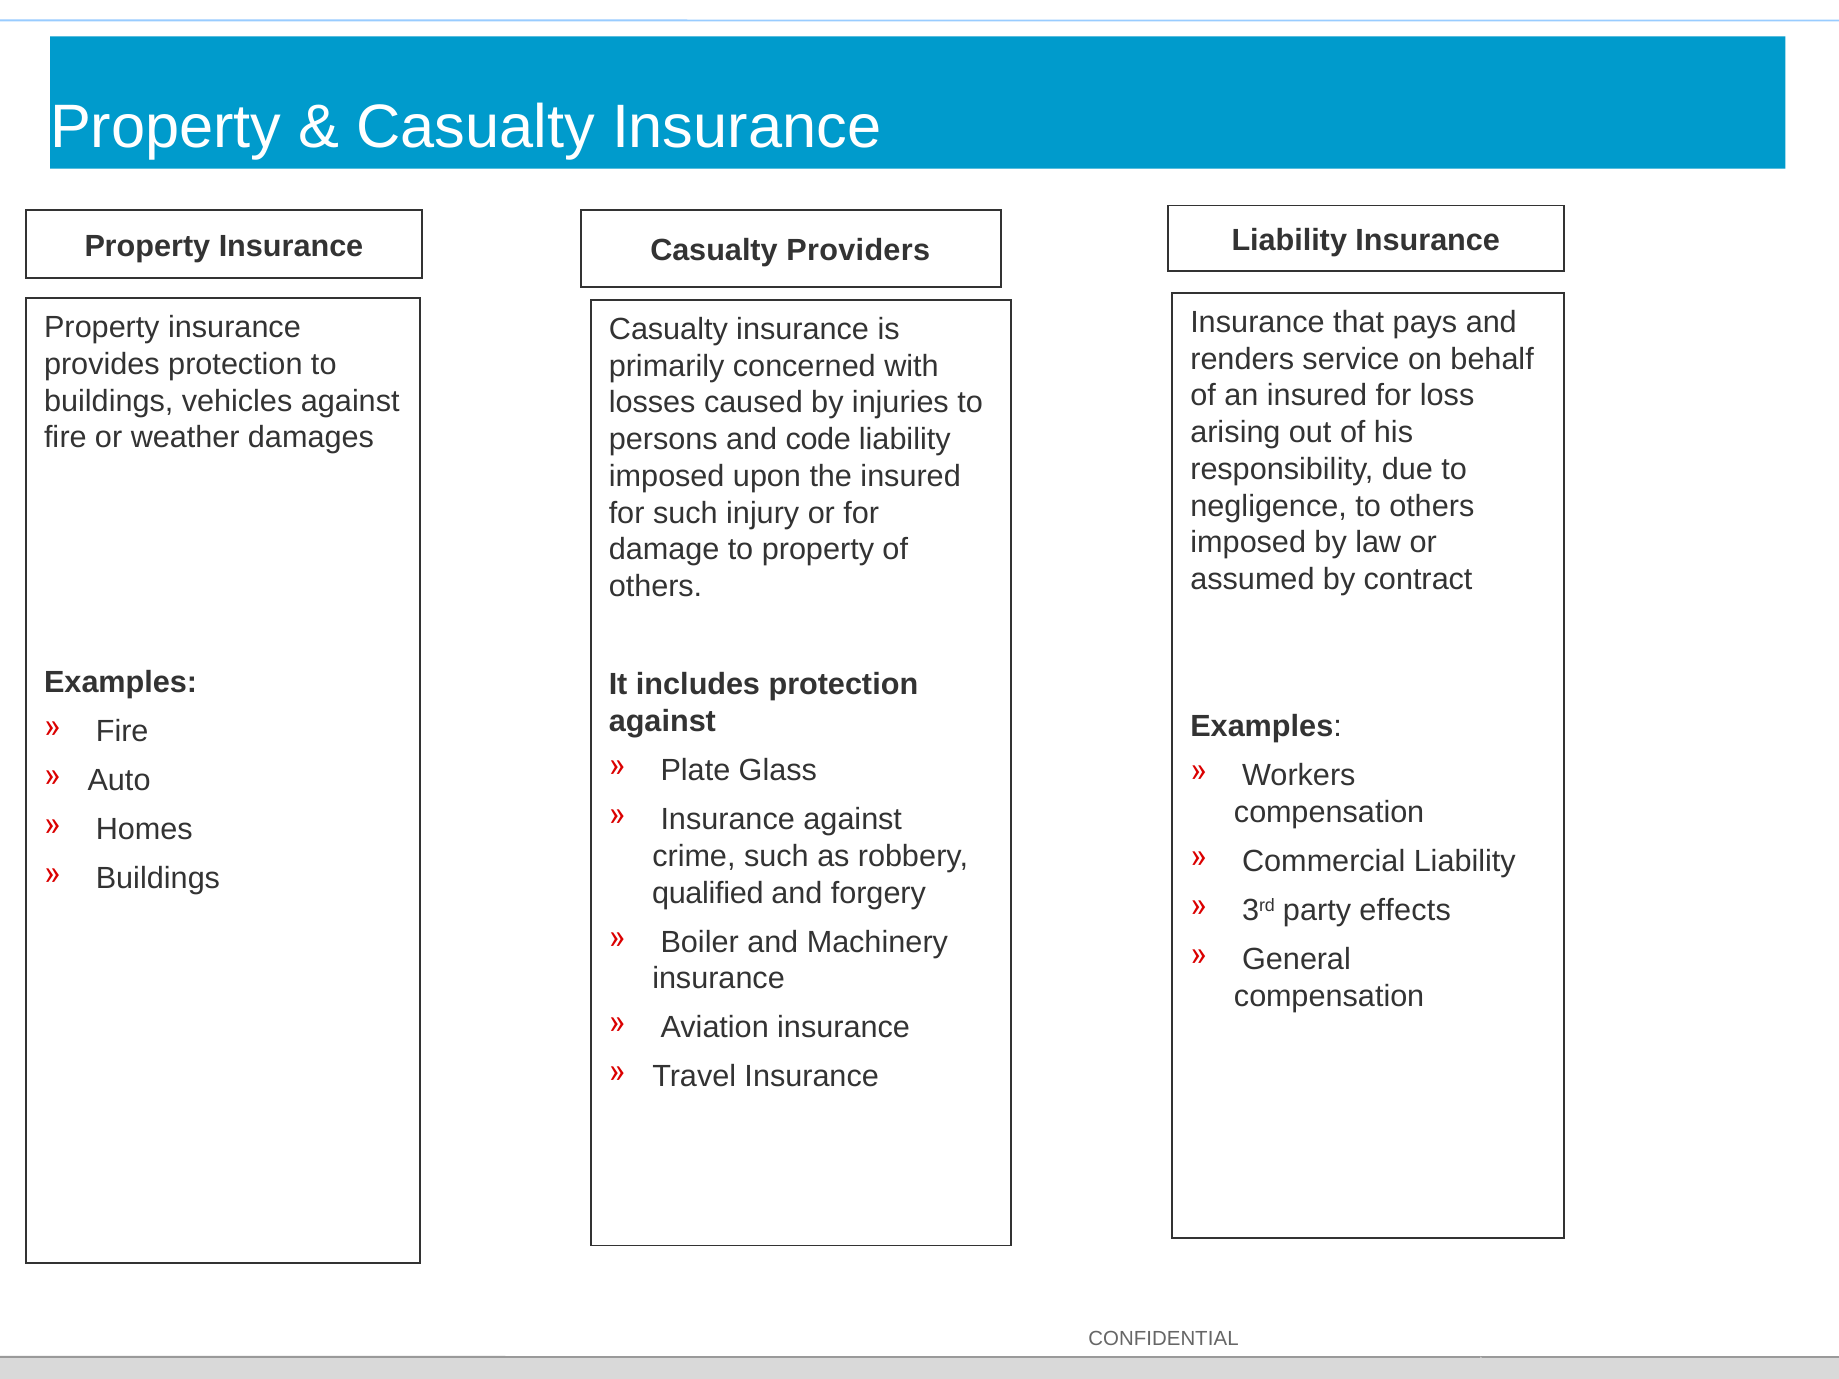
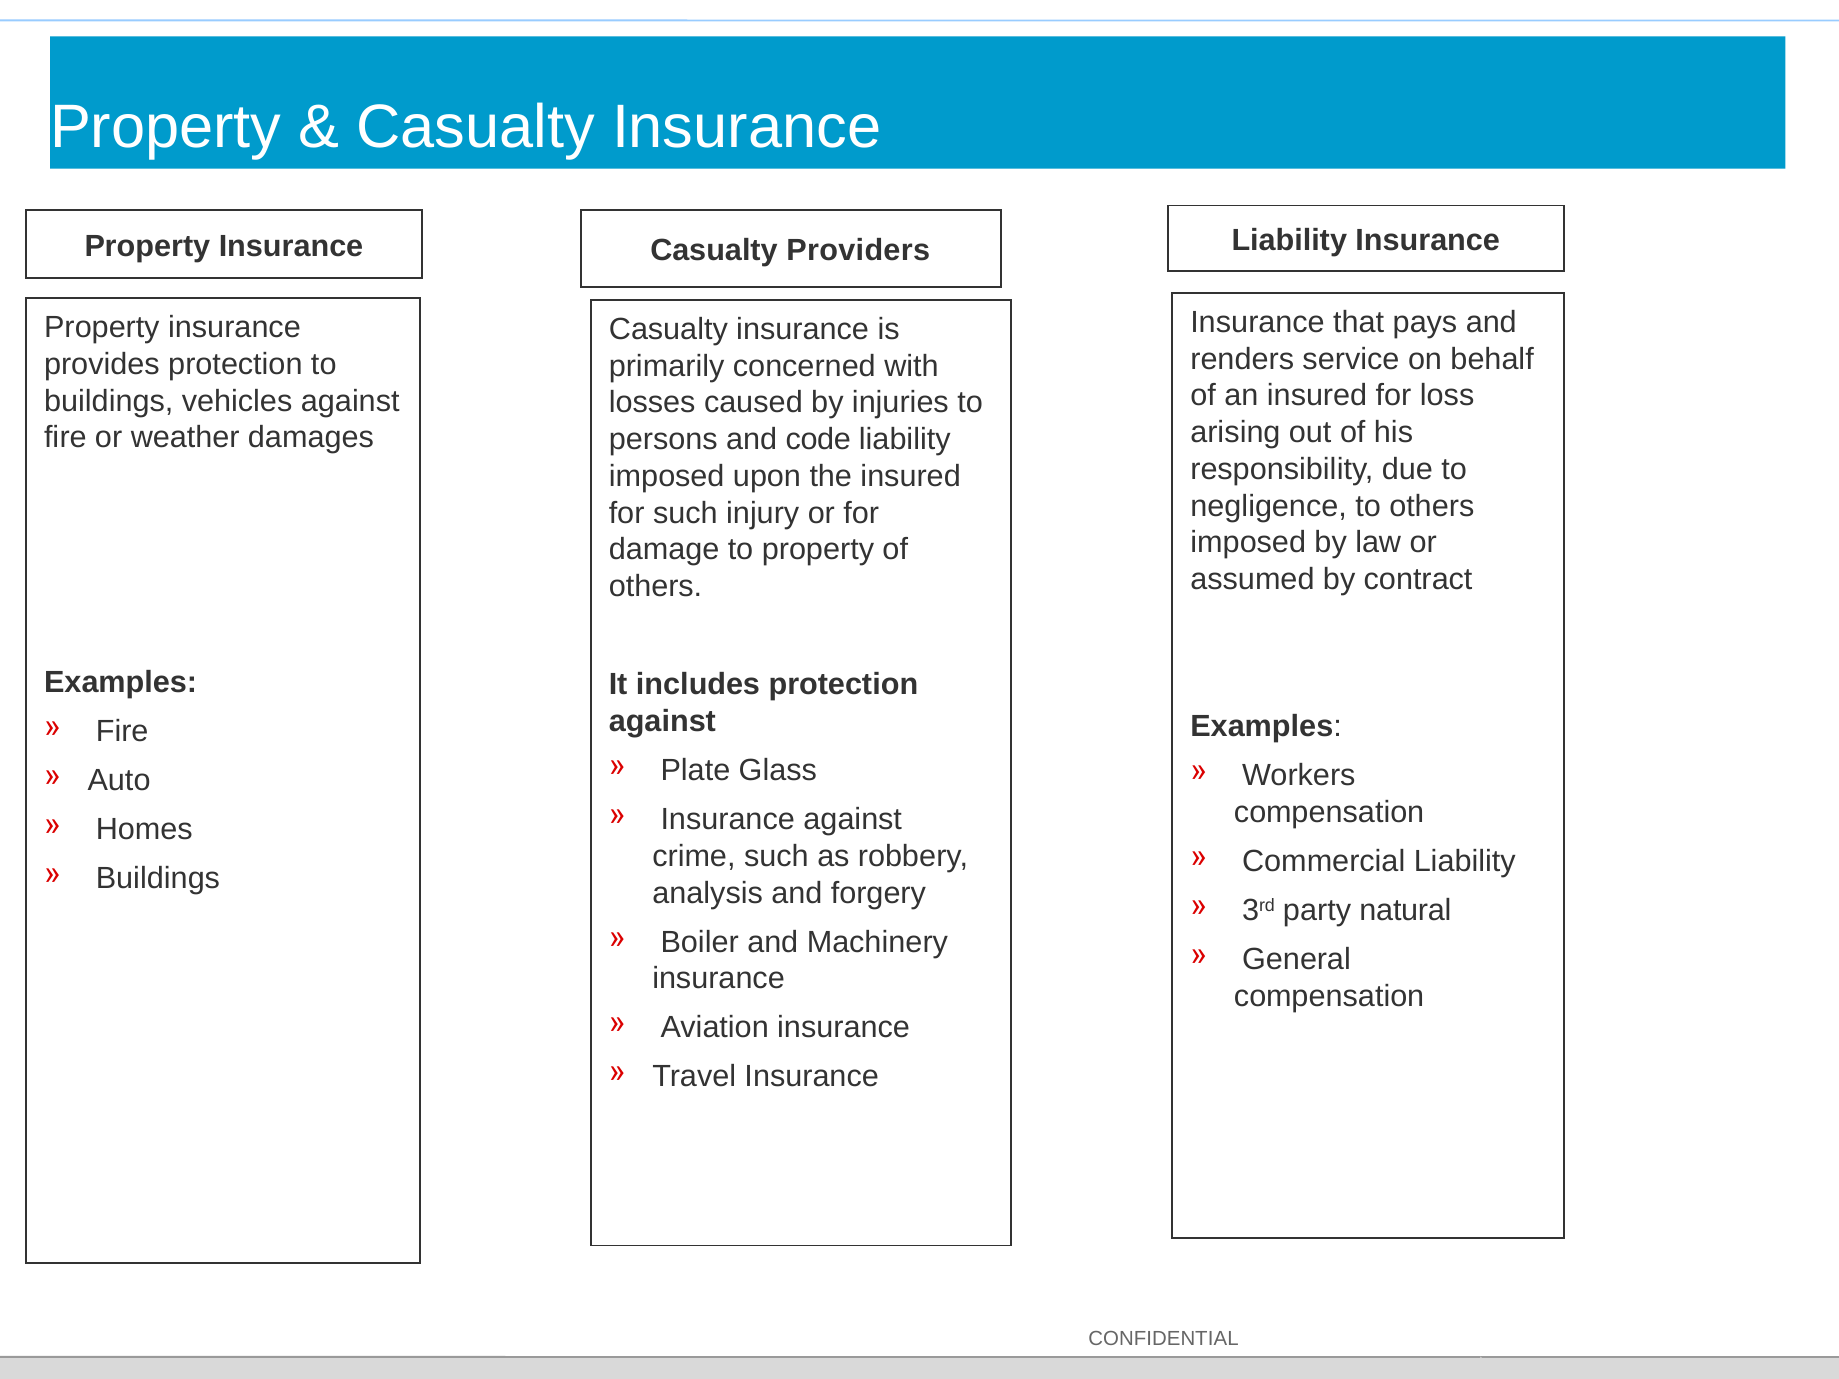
qualified: qualified -> analysis
effects: effects -> natural
